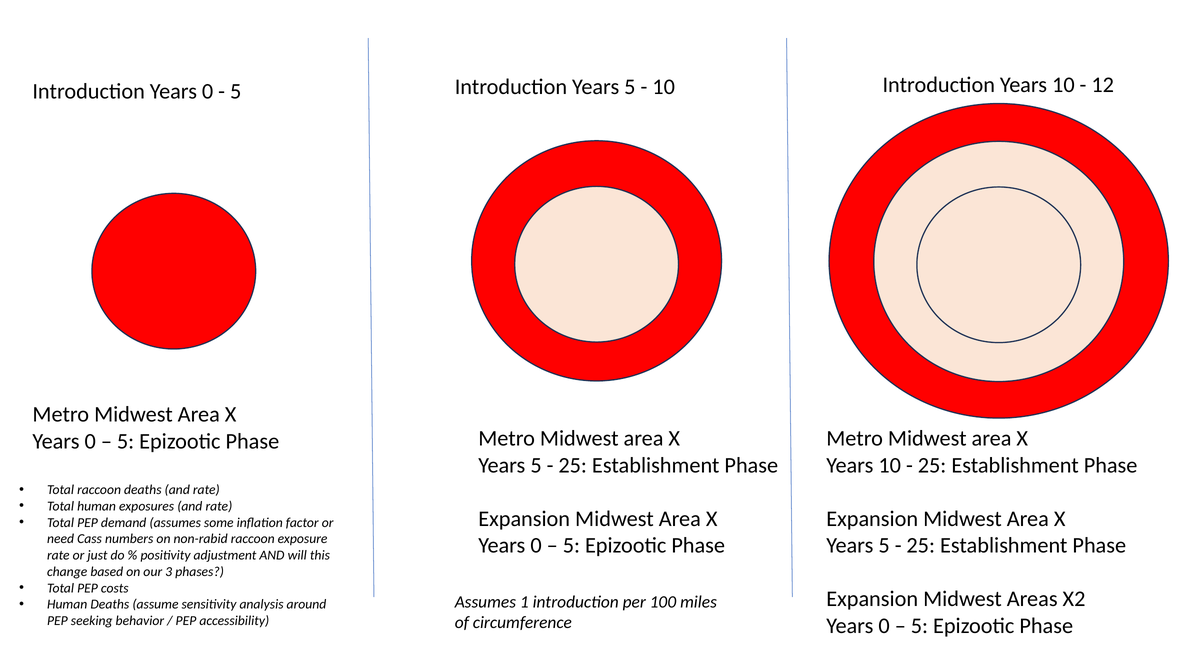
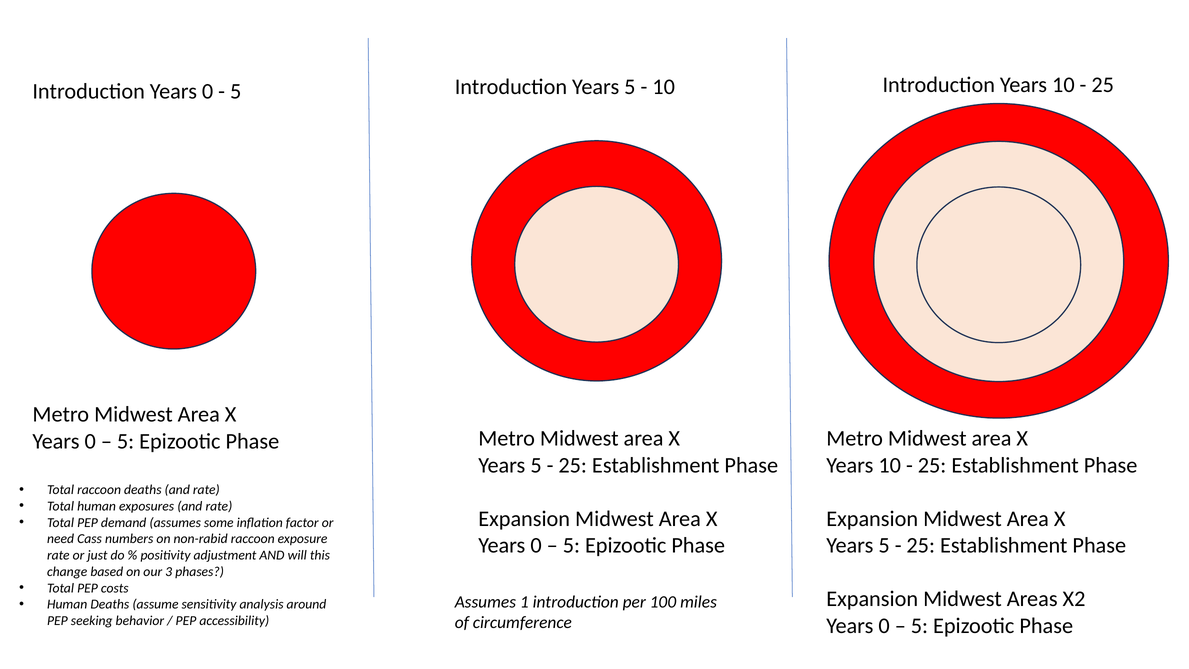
12 at (1103, 85): 12 -> 25
